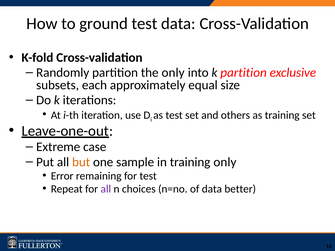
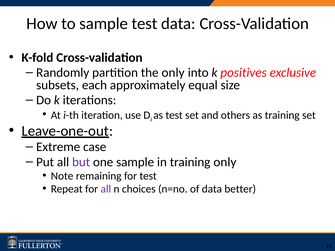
to ground: ground -> sample
k partition: partition -> positives
but colour: orange -> purple
Error: Error -> Note
